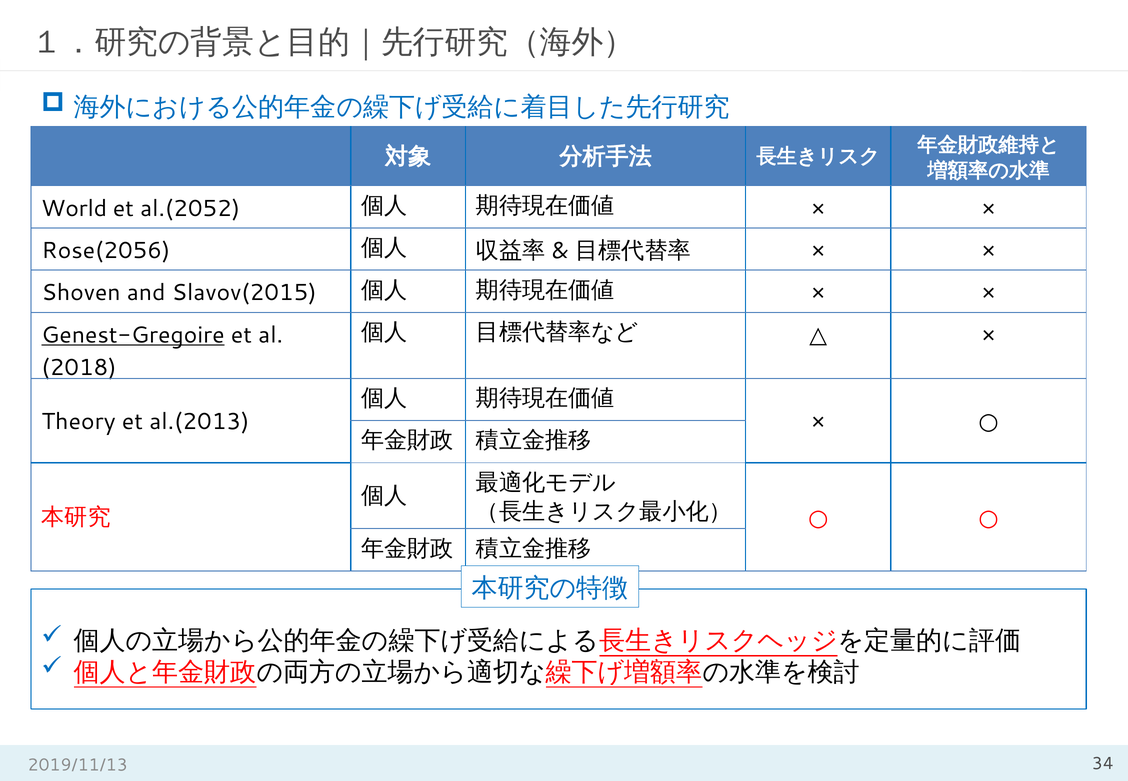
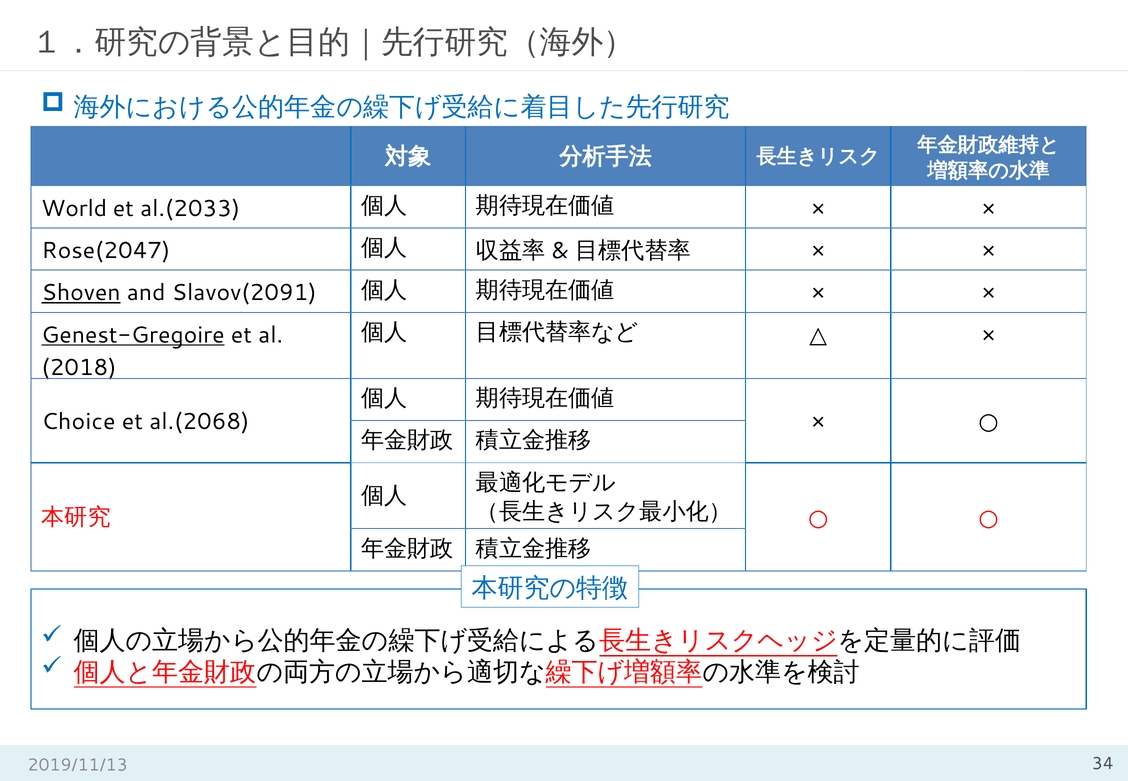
al.(2052: al.(2052 -> al.(2033
Rose(2056: Rose(2056 -> Rose(2047
Shoven underline: none -> present
Slavov(2015: Slavov(2015 -> Slavov(2091
Theory: Theory -> Choice
al.(2013: al.(2013 -> al.(2068
